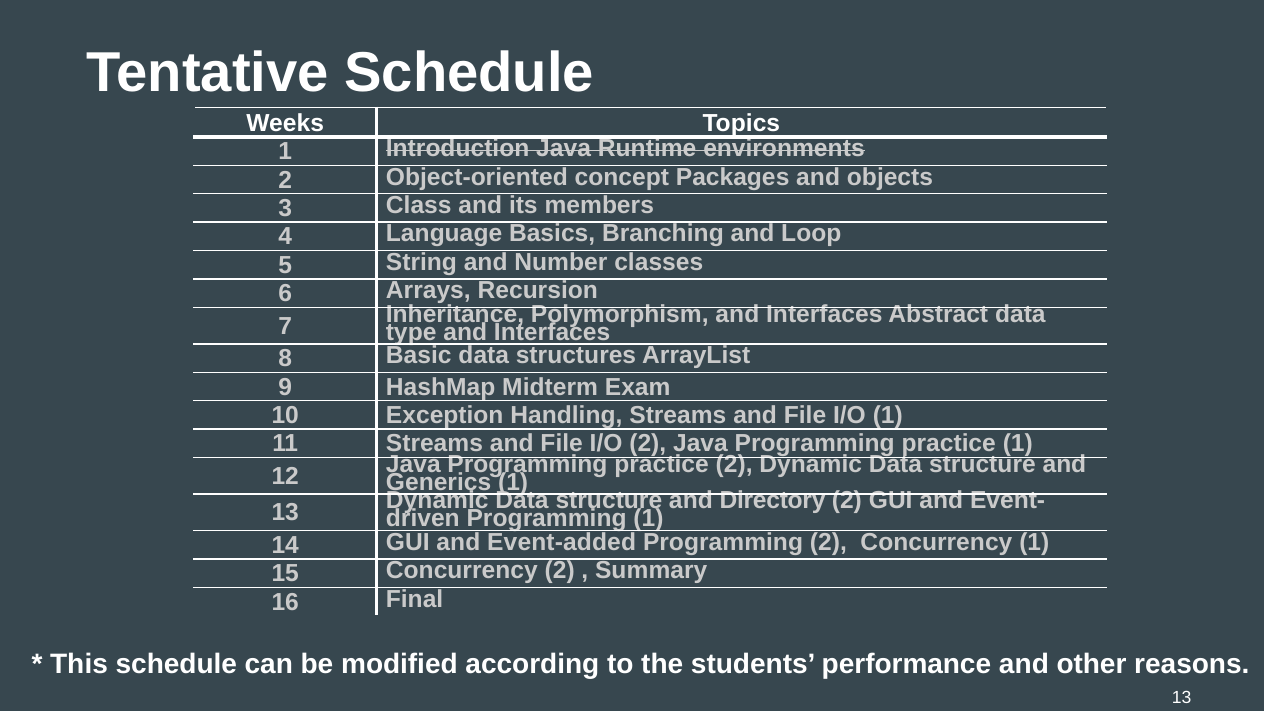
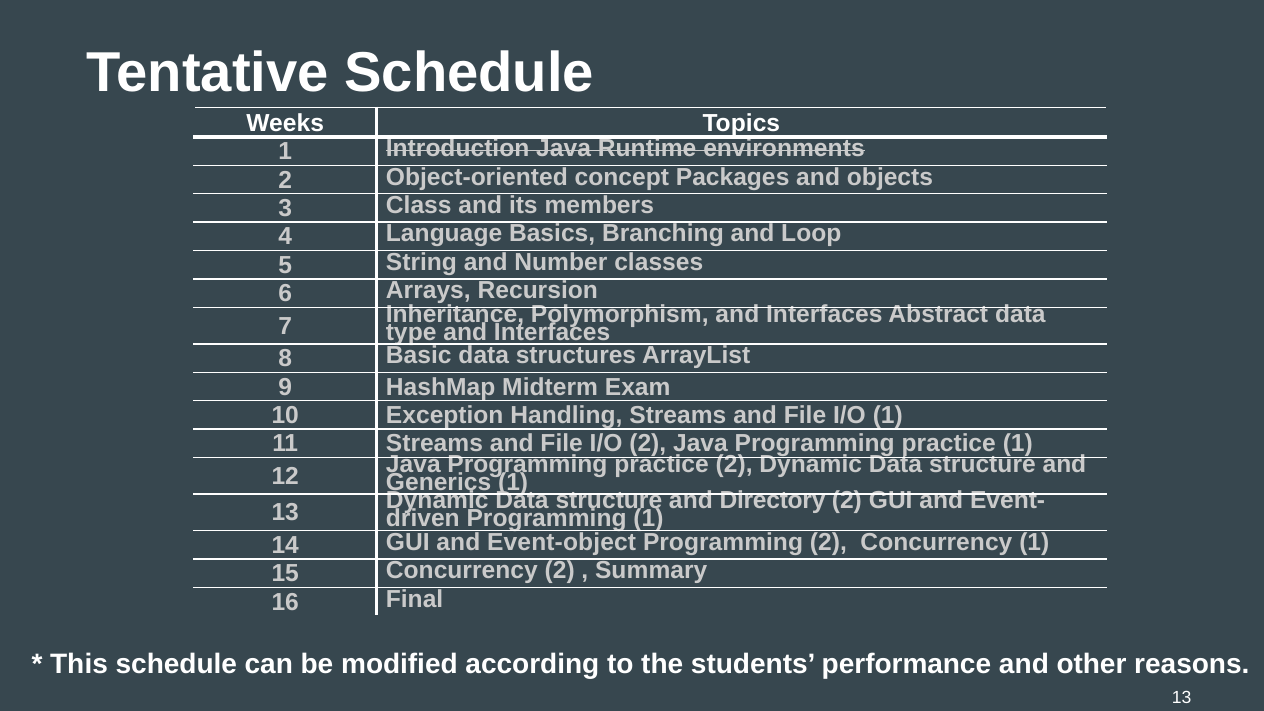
Event-added: Event-added -> Event-object
